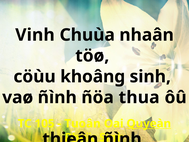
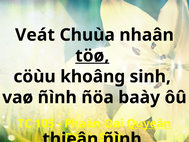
Vinh: Vinh -> Veát
töø underline: none -> present
thua: thua -> baày
Tuoân: Tuoân -> Phaàn
